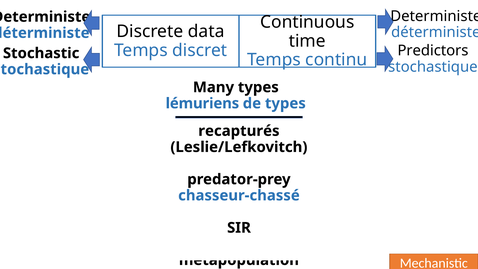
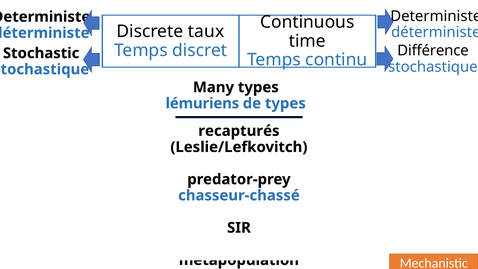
data: data -> taux
Predictors: Predictors -> Différence
